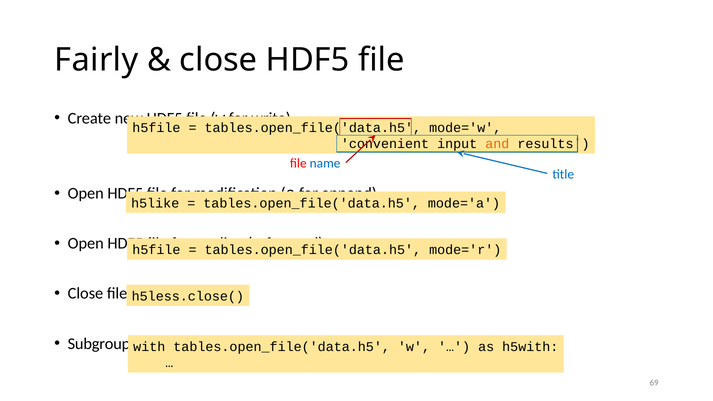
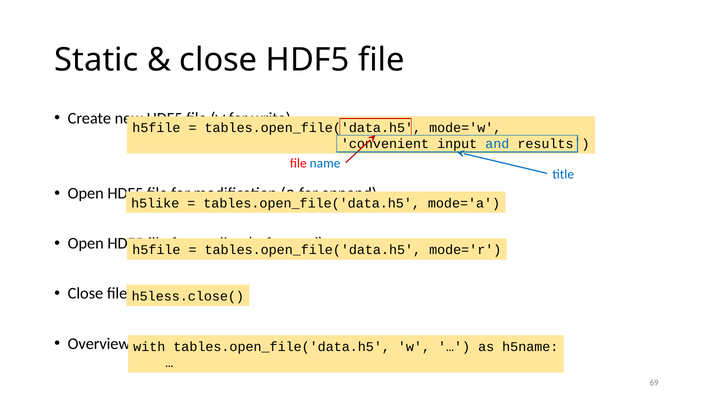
Fairly: Fairly -> Static
and colour: orange -> blue
Subgroup: Subgroup -> Overview
h5with: h5with -> h5name
